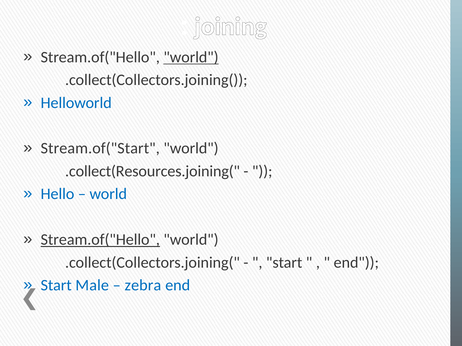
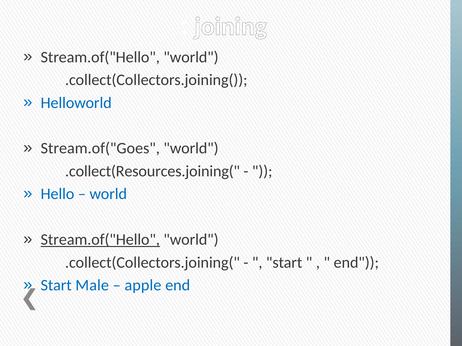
world at (191, 57) underline: present -> none
Stream.of("Start: Stream.of("Start -> Stream.of("Goes
zebra: zebra -> apple
